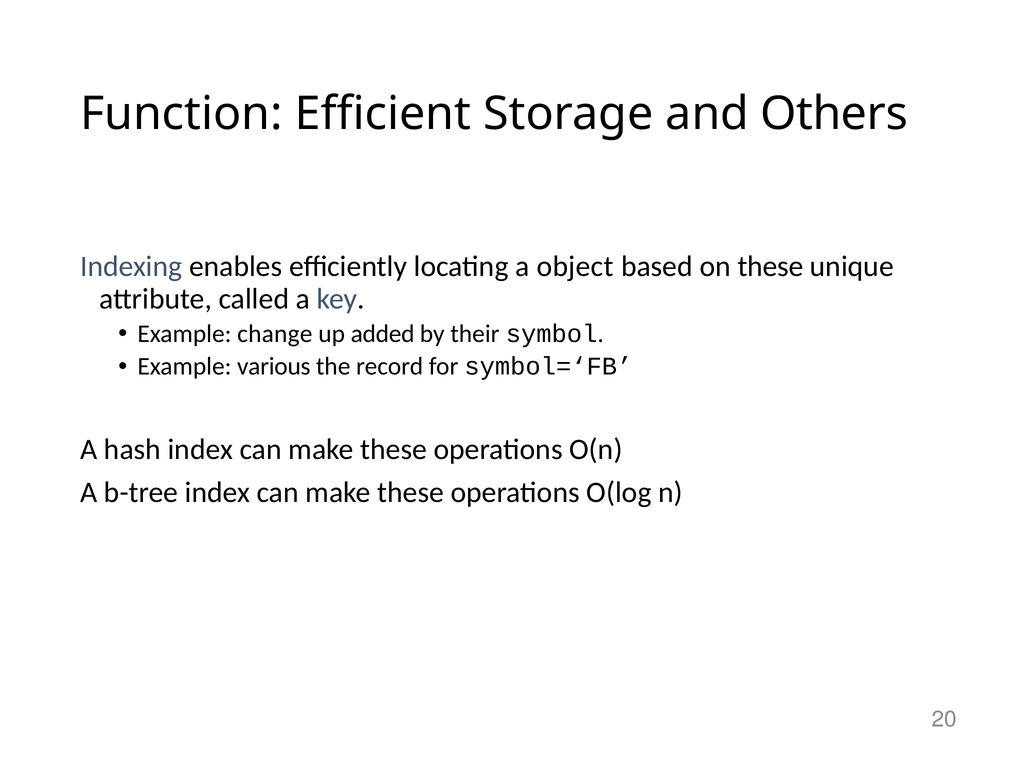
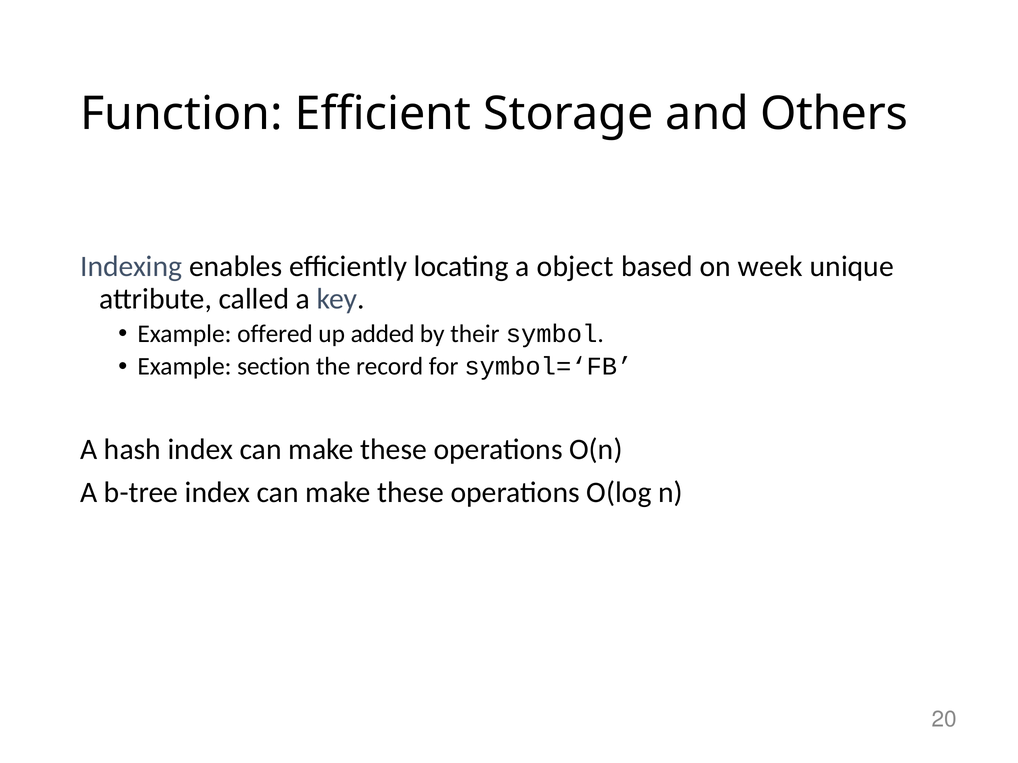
on these: these -> week
change: change -> offered
various: various -> section
